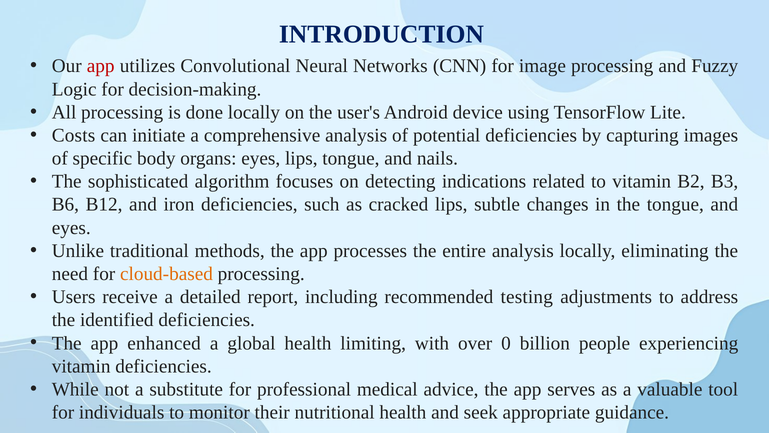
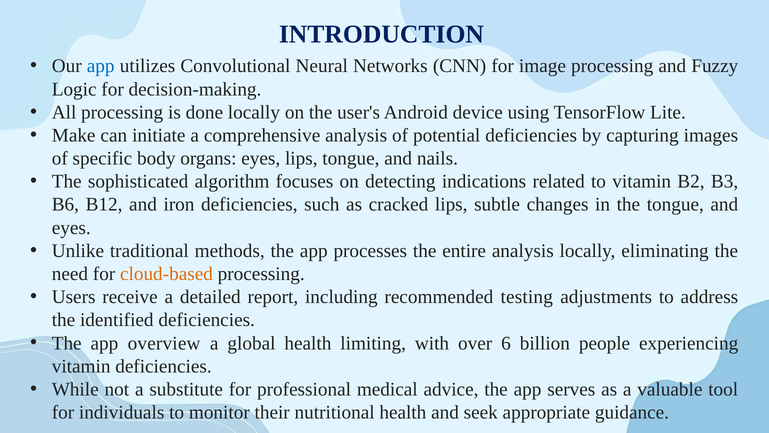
app at (101, 66) colour: red -> blue
Costs: Costs -> Make
enhanced: enhanced -> overview
0: 0 -> 6
